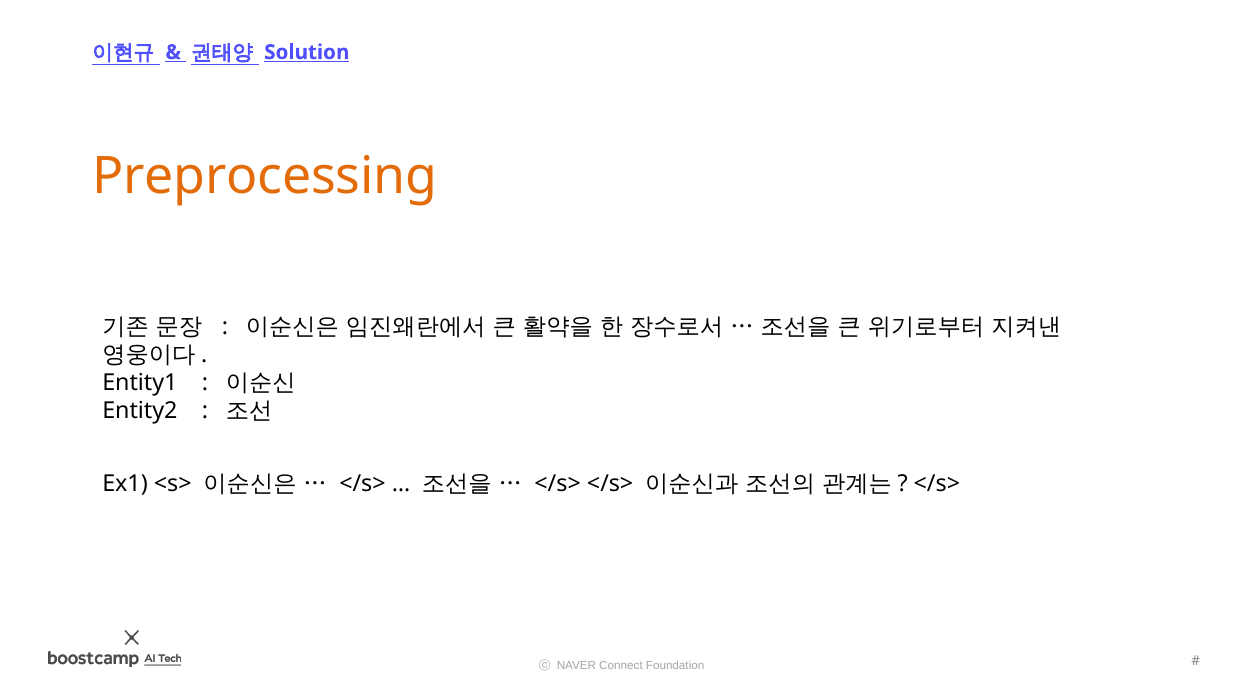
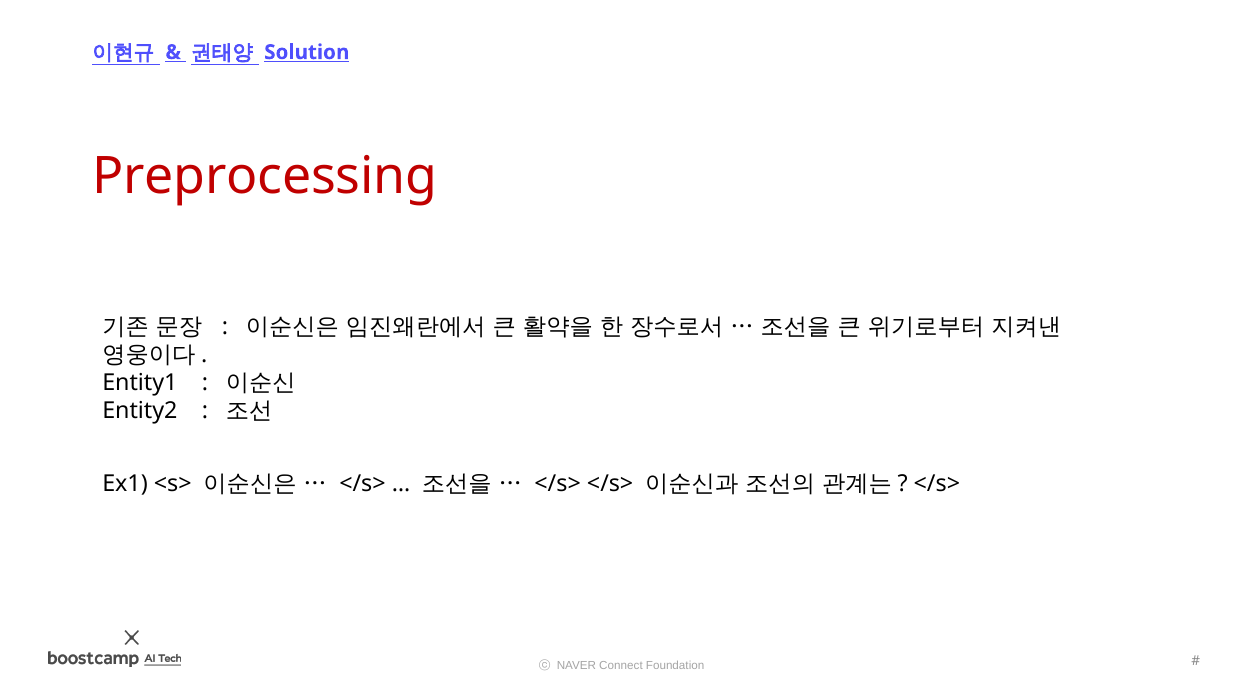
Preprocessing colour: orange -> red
